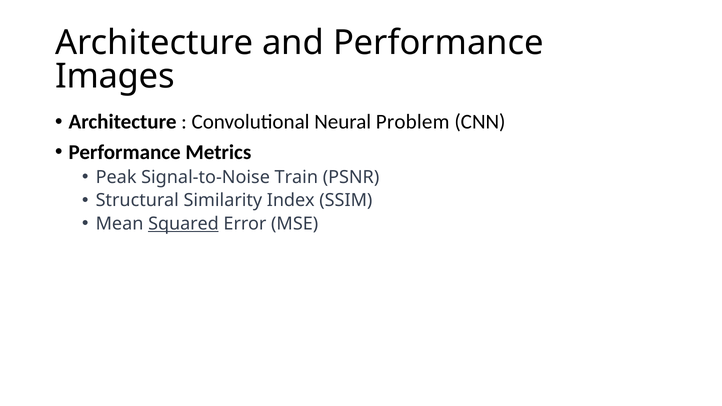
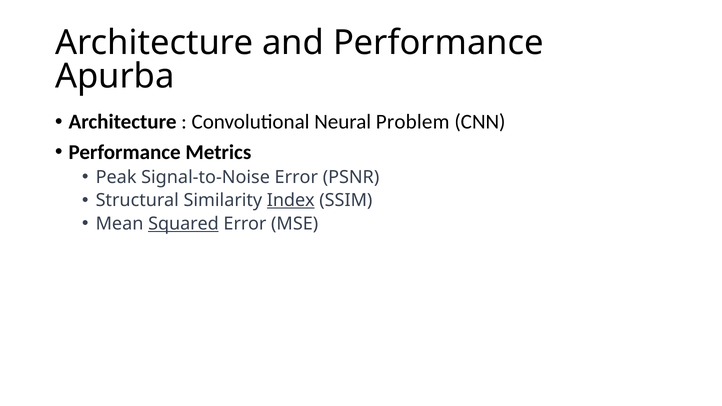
Images: Images -> Apurba
Signal-to-Noise Train: Train -> Error
Index underline: none -> present
